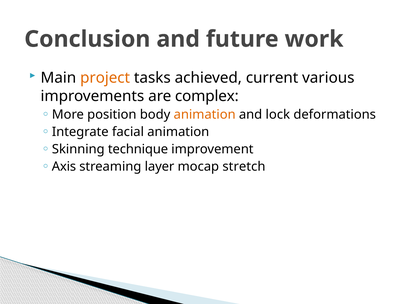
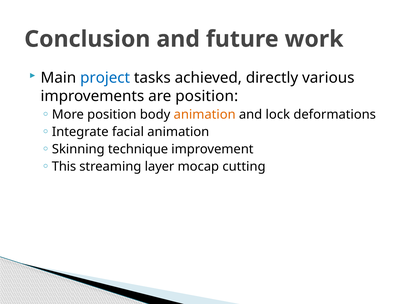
project colour: orange -> blue
current: current -> directly
are complex: complex -> position
Axis: Axis -> This
stretch: stretch -> cutting
